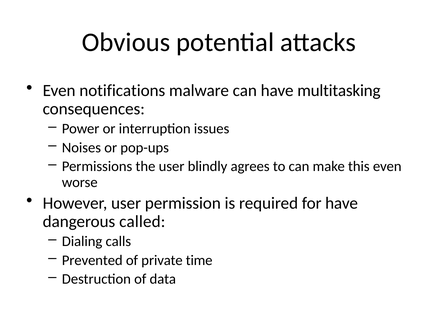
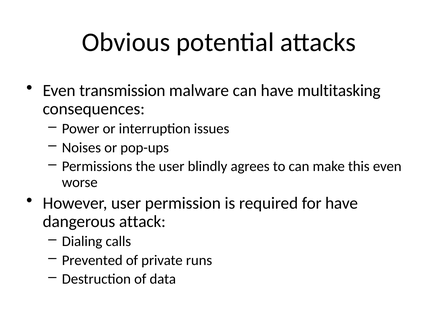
notifications: notifications -> transmission
called: called -> attack
time: time -> runs
